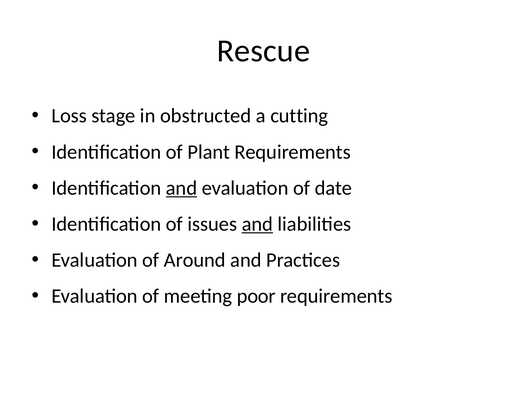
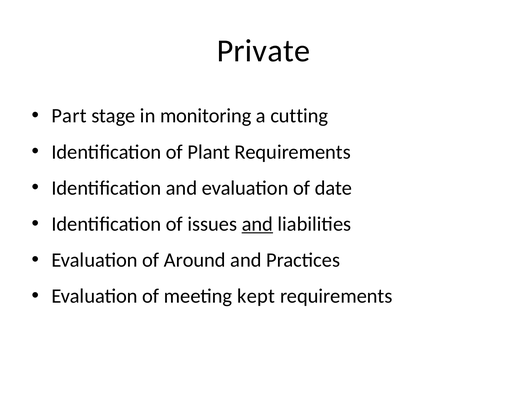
Rescue: Rescue -> Private
Loss: Loss -> Part
obstructed: obstructed -> monitoring
and at (181, 188) underline: present -> none
poor: poor -> kept
